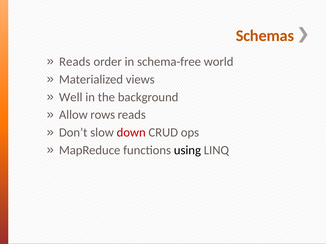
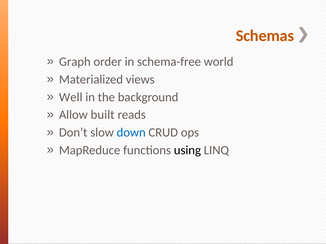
Reads at (75, 62): Reads -> Graph
rows: rows -> built
down colour: red -> blue
